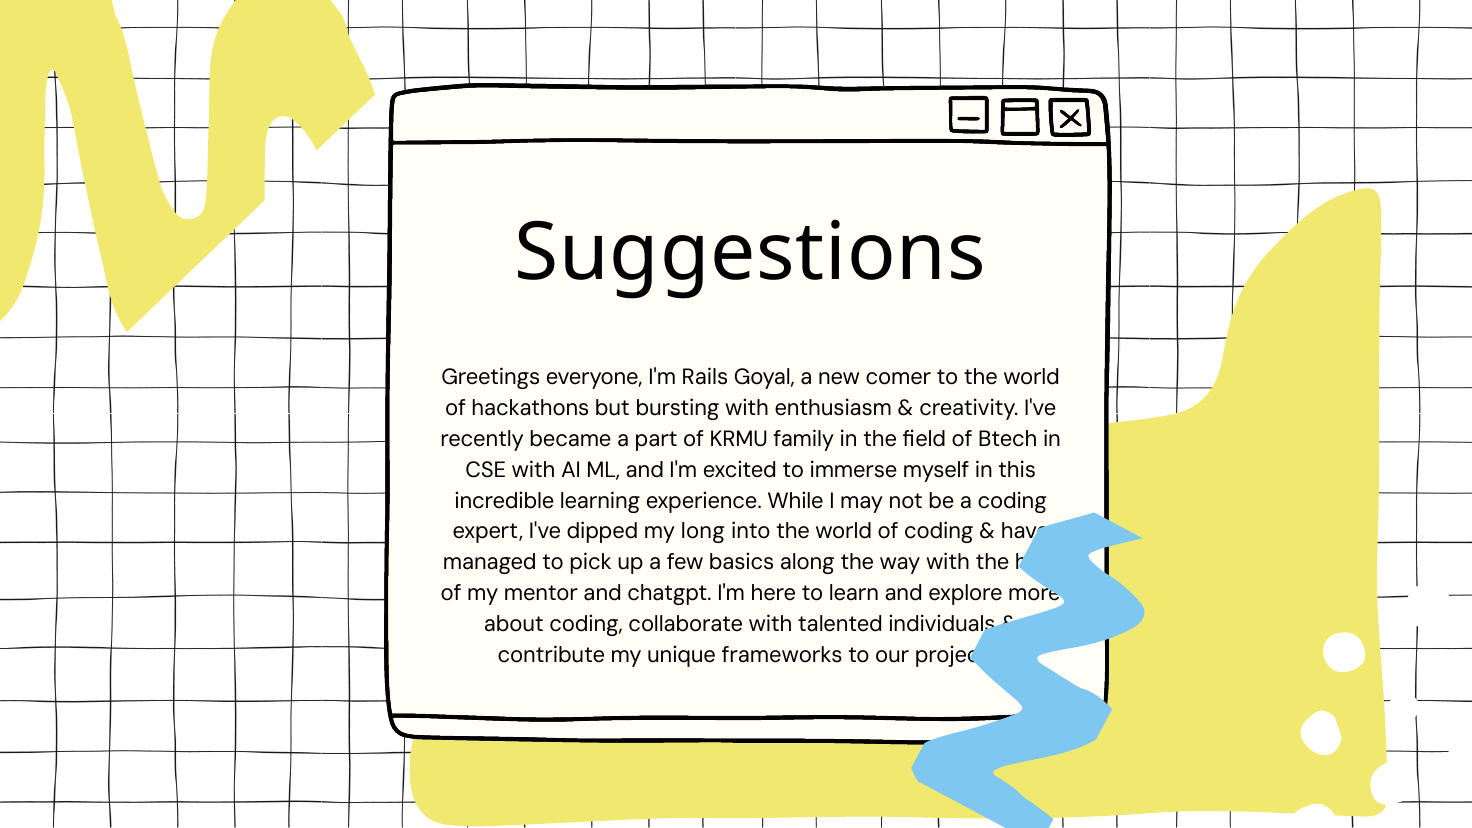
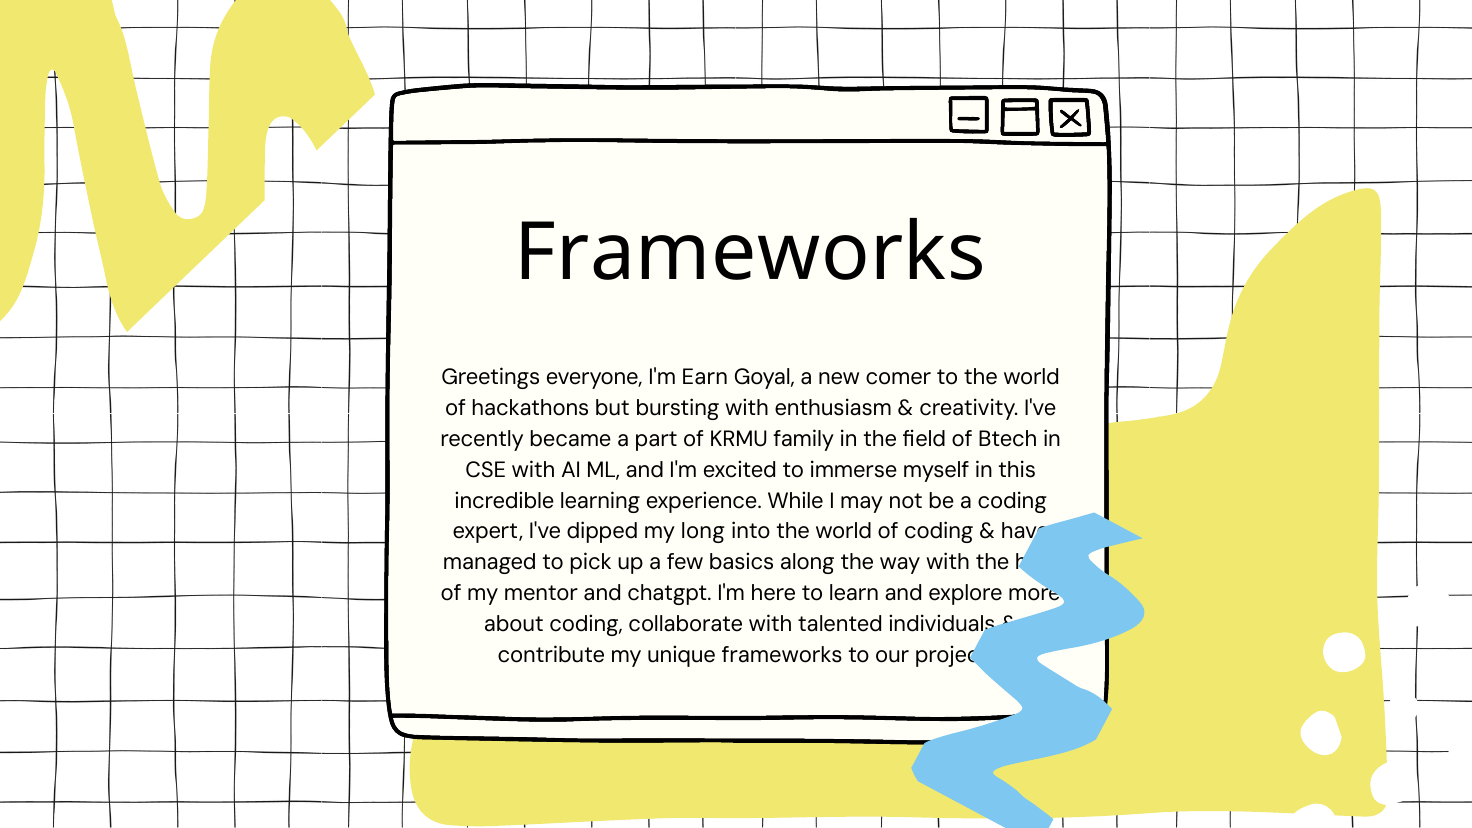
Suggestions at (750, 253): Suggestions -> Frameworks
Rails: Rails -> Earn
